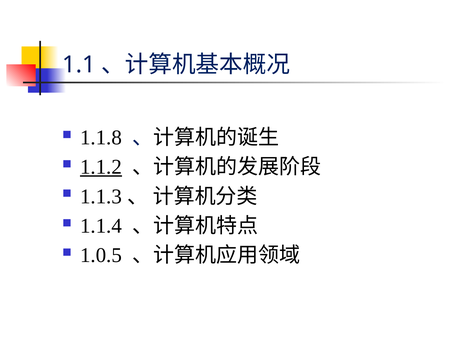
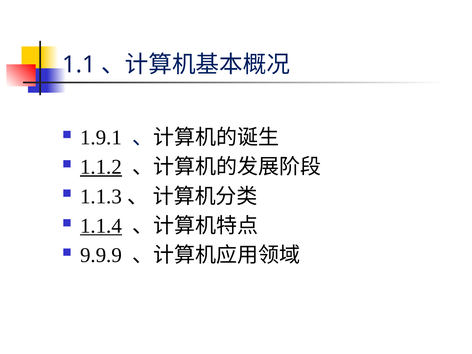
1.1.8: 1.1.8 -> 1.9.1
1.1.4 underline: none -> present
1.0.5: 1.0.5 -> 9.9.9
